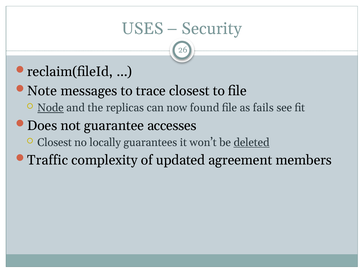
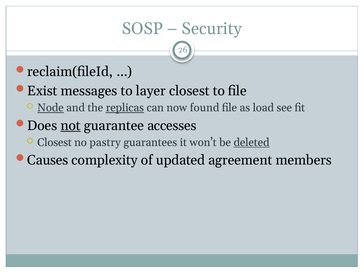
USES: USES -> SOSP
Note: Note -> Exist
trace: trace -> layer
replicas underline: none -> present
fails: fails -> load
not underline: none -> present
locally: locally -> pastry
Traffic: Traffic -> Causes
